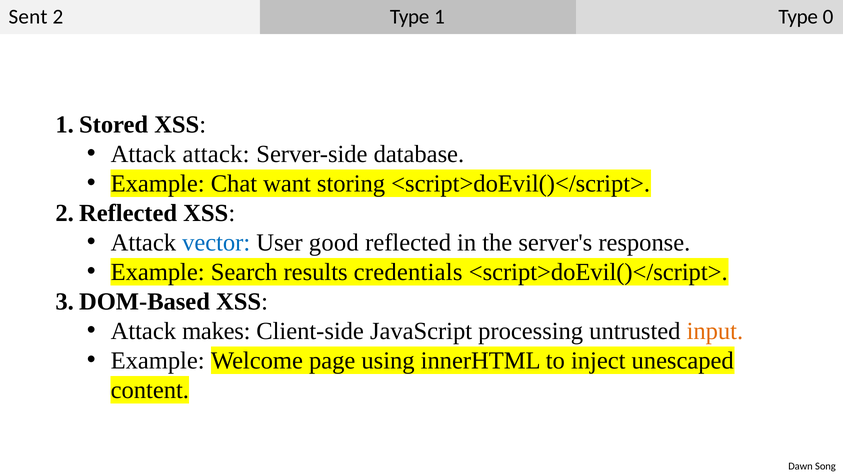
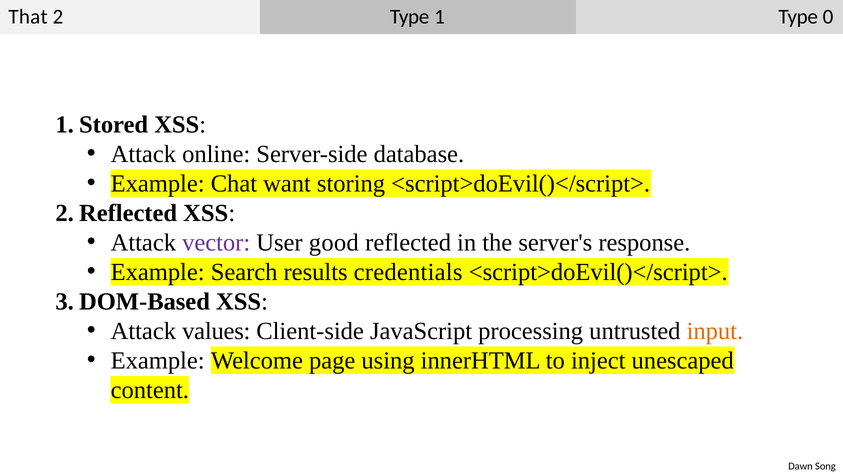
Sent: Sent -> That
Attack attack: attack -> online
vector colour: blue -> purple
makes: makes -> values
